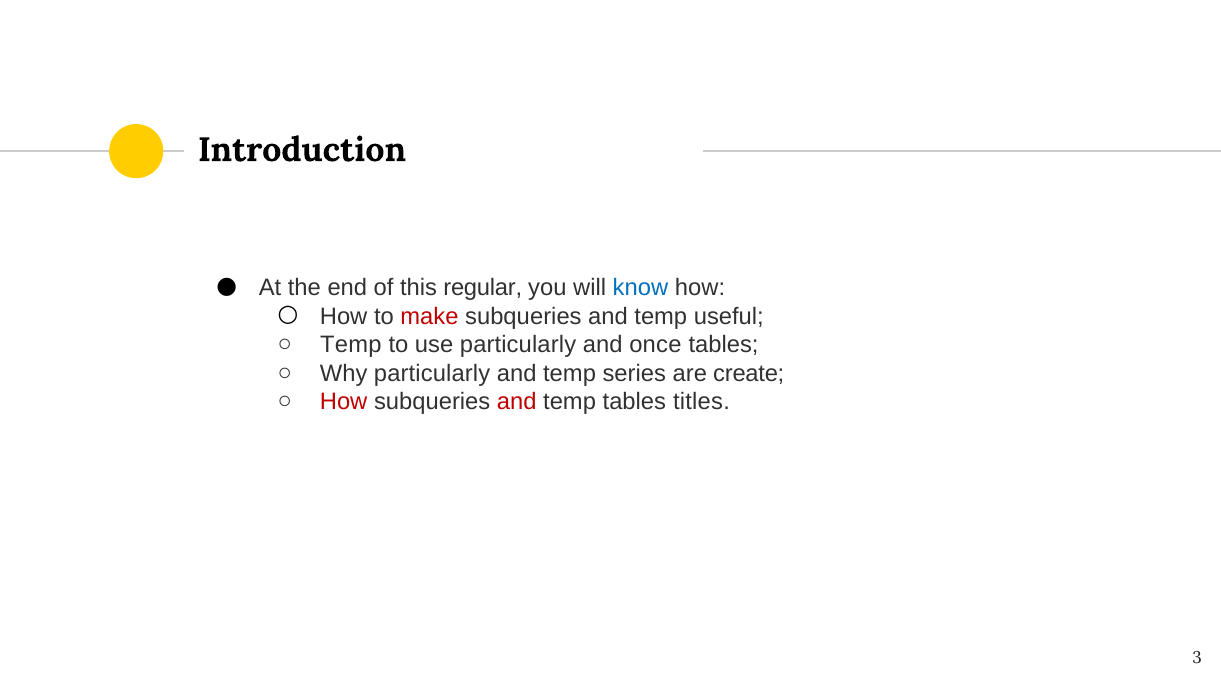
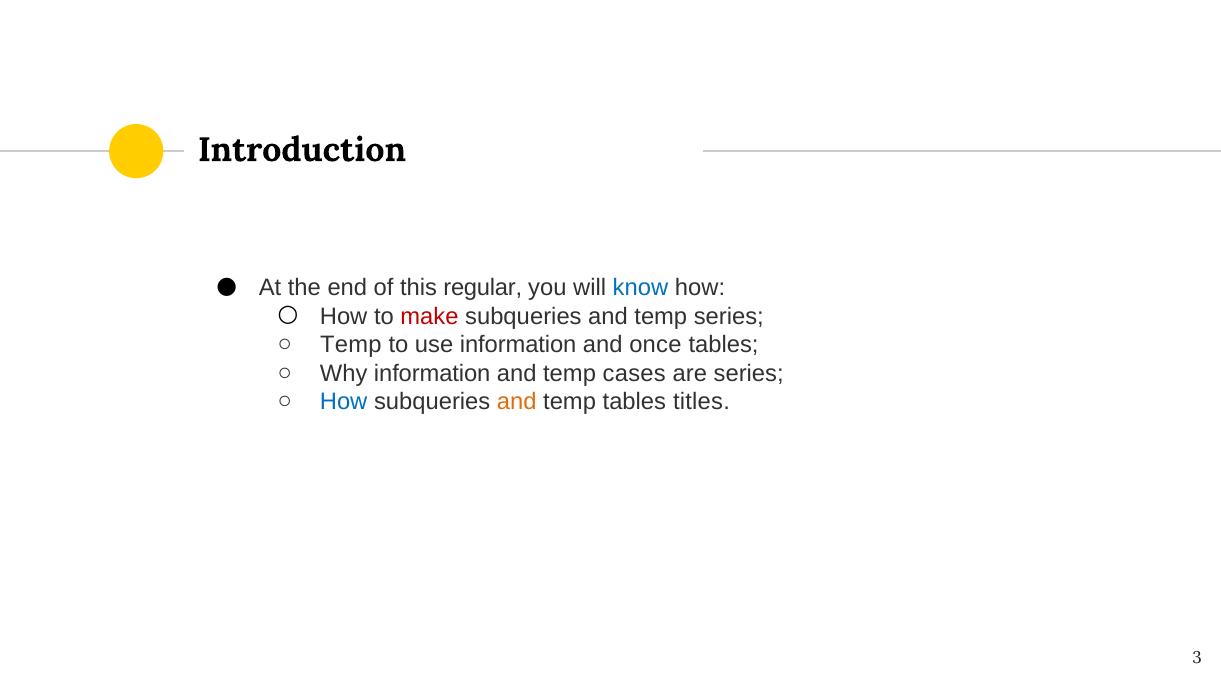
temp useful: useful -> series
use particularly: particularly -> information
Why particularly: particularly -> information
series: series -> cases
are create: create -> series
How at (344, 402) colour: red -> blue
and at (517, 402) colour: red -> orange
